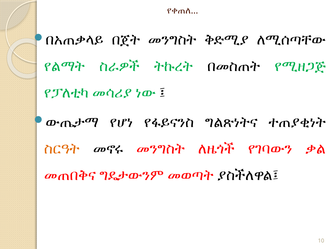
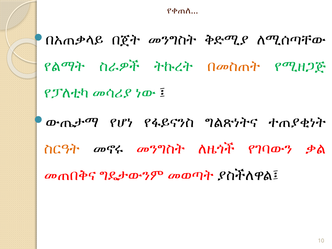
በመስጠት colour: black -> orange
